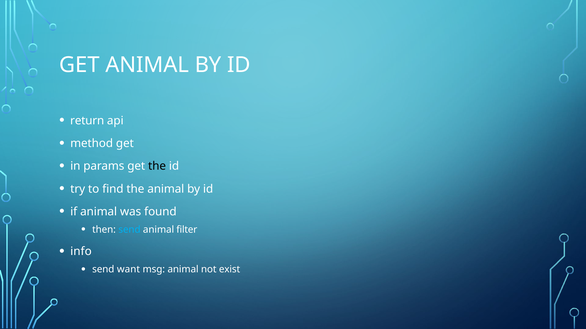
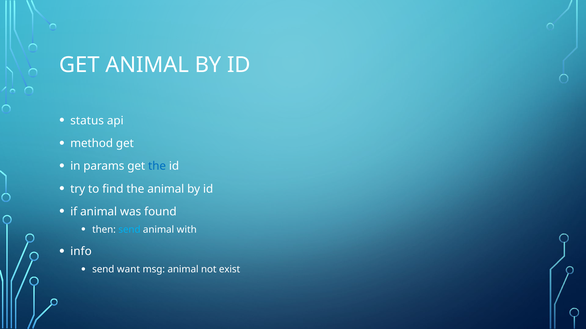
return: return -> status
the at (157, 166) colour: black -> blue
filter: filter -> with
